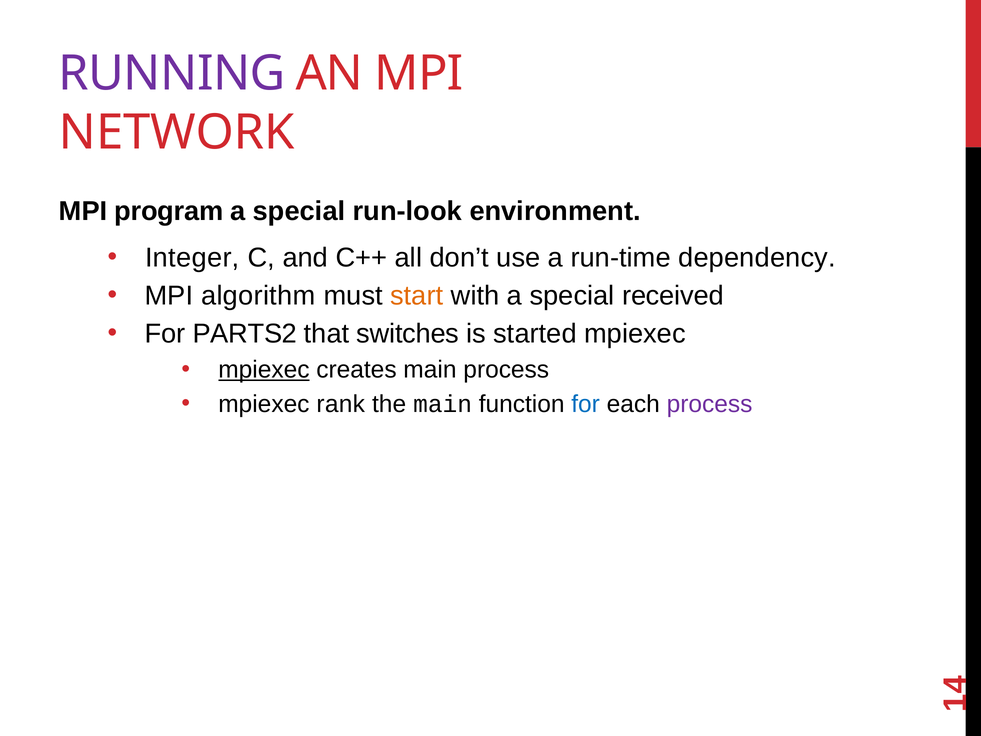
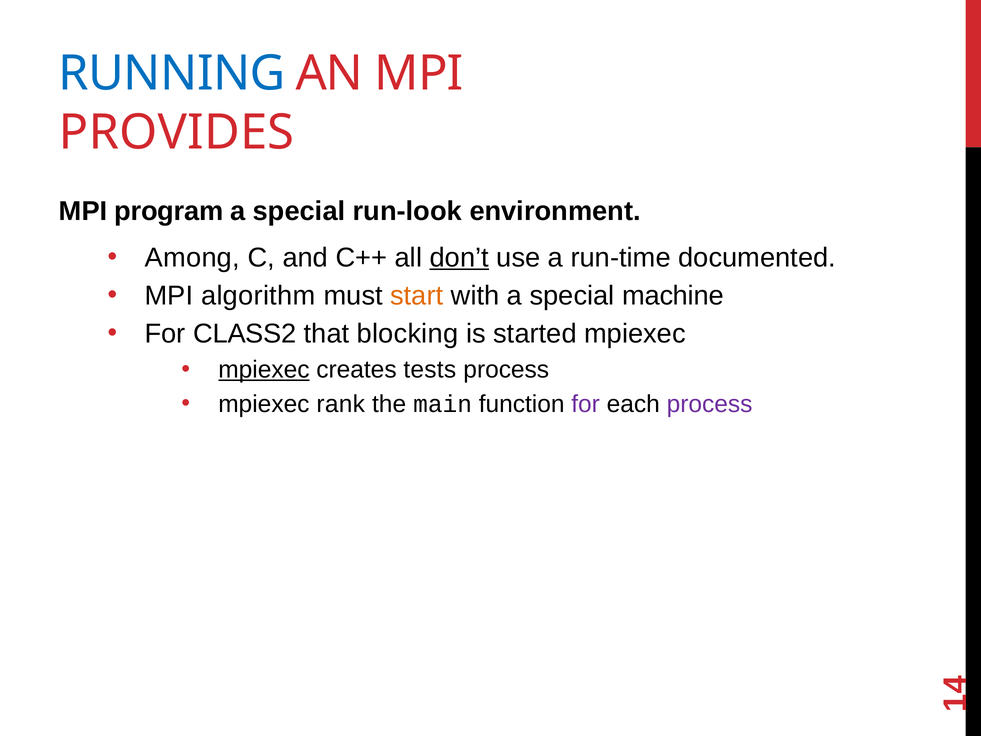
RUNNING colour: purple -> blue
NETWORK: NETWORK -> PROVIDES
Integer: Integer -> Among
don’t underline: none -> present
dependency: dependency -> documented
received: received -> machine
PARTS2: PARTS2 -> CLASS2
switches: switches -> blocking
creates main: main -> tests
for at (586, 404) colour: blue -> purple
